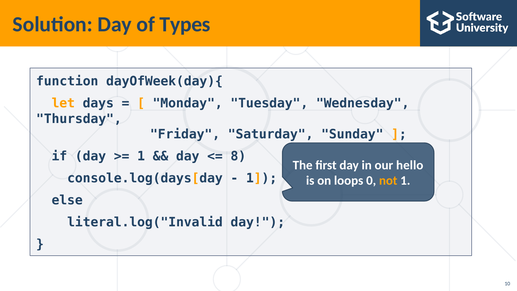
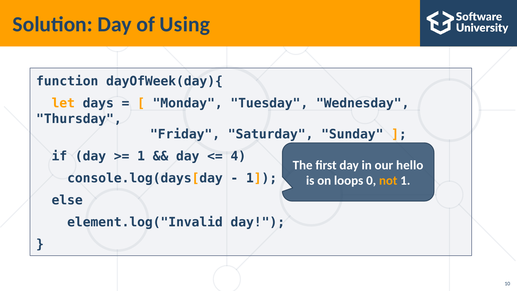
Types: Types -> Using
8: 8 -> 4
literal.log("Invalid: literal.log("Invalid -> element.log("Invalid
